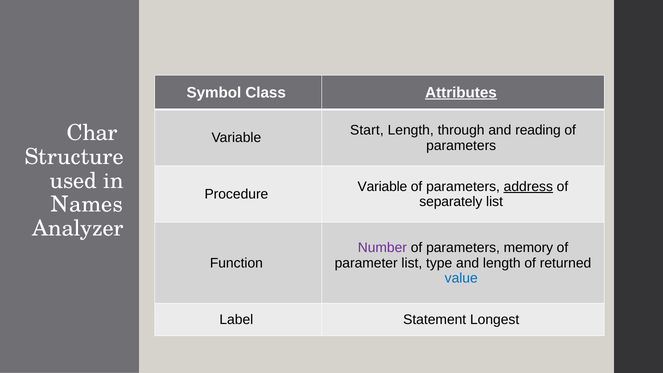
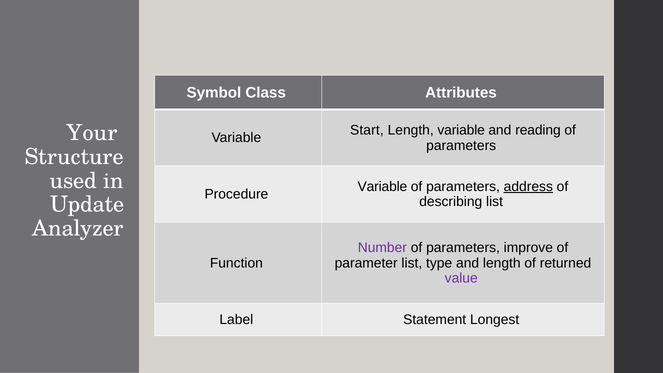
Attributes underline: present -> none
Length through: through -> variable
Char: Char -> Your
separately: separately -> describing
Names: Names -> Update
memory: memory -> improve
value colour: blue -> purple
